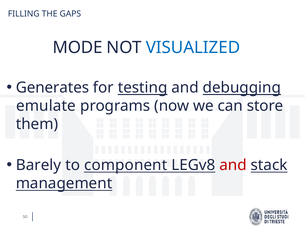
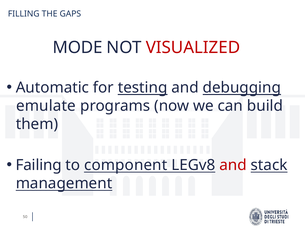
VISUALIZED colour: blue -> red
Generates: Generates -> Automatic
store: store -> build
Barely: Barely -> Failing
